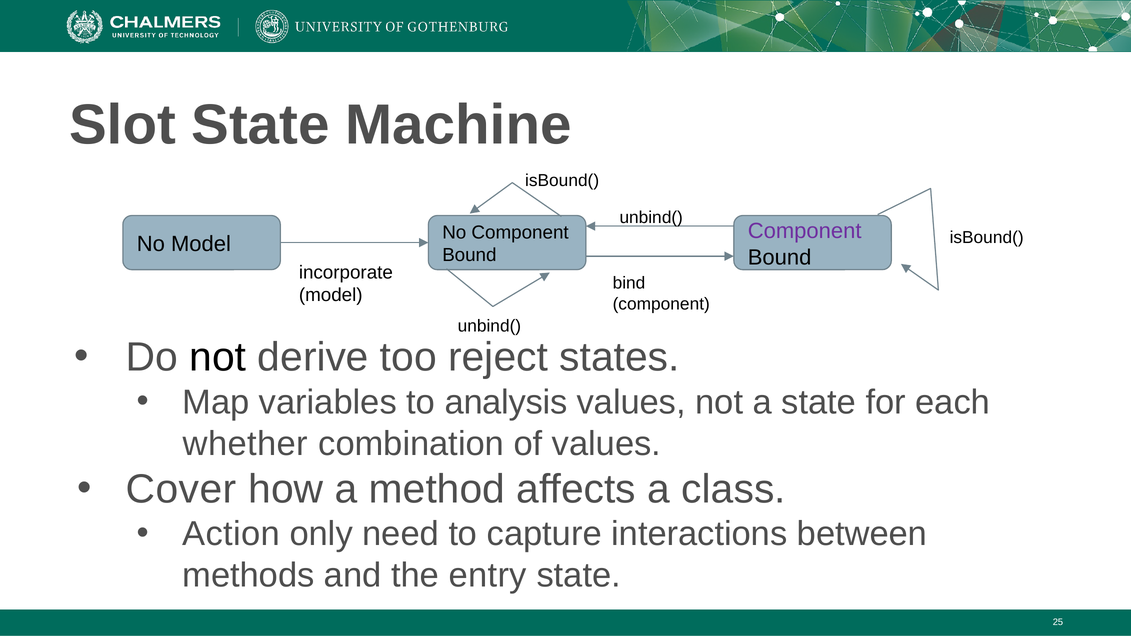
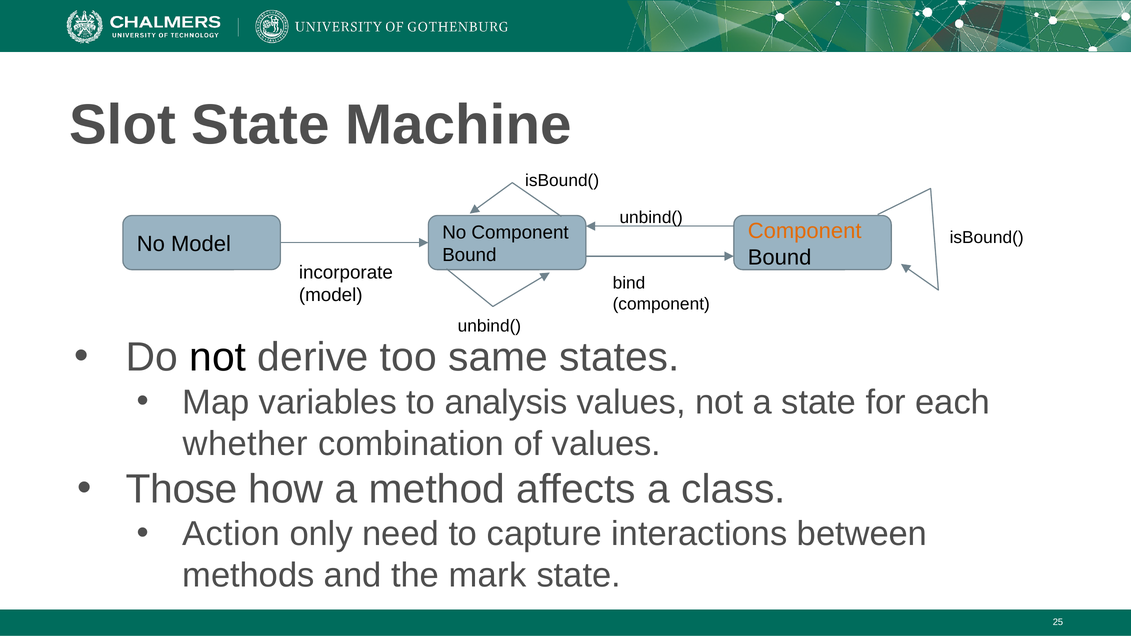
Component at (805, 231) colour: purple -> orange
reject: reject -> same
Cover: Cover -> Those
entry: entry -> mark
